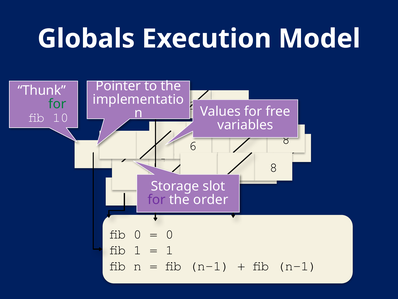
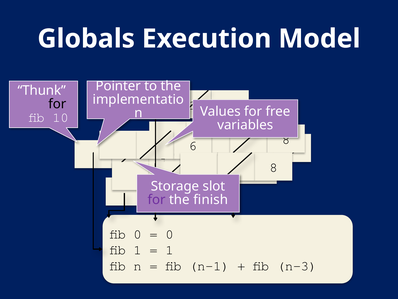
for at (57, 104) colour: green -> black
order: order -> finish
n-1 at (297, 266): n-1 -> n-3
